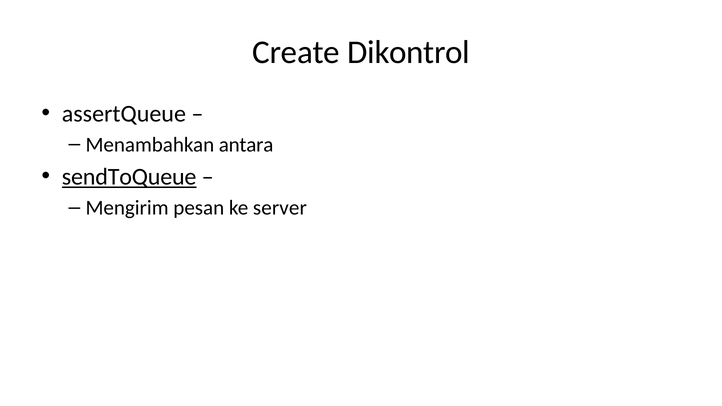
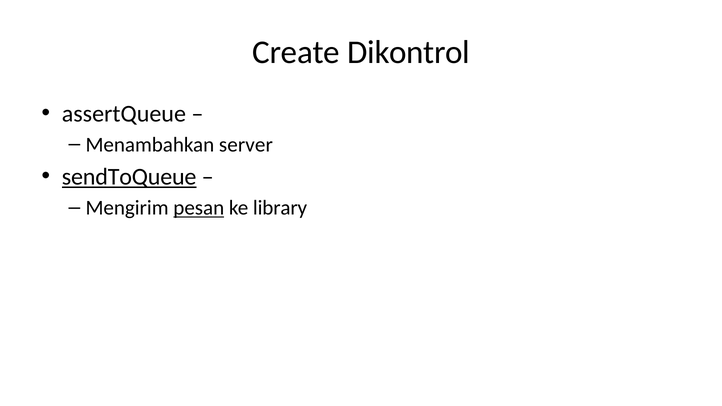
antara: antara -> server
pesan underline: none -> present
server: server -> library
